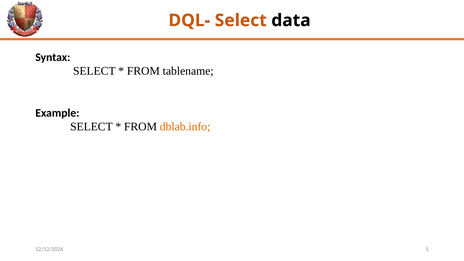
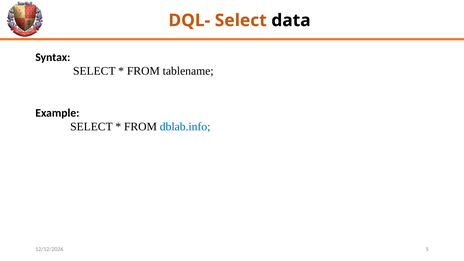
dblab.info colour: orange -> blue
